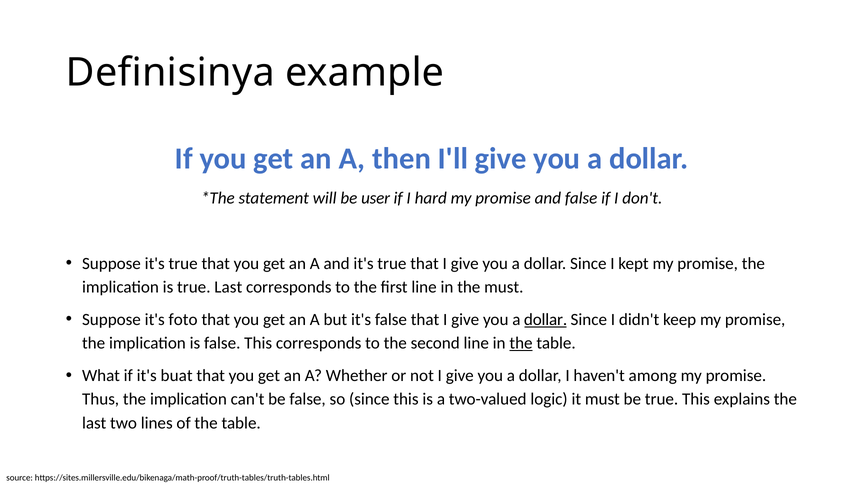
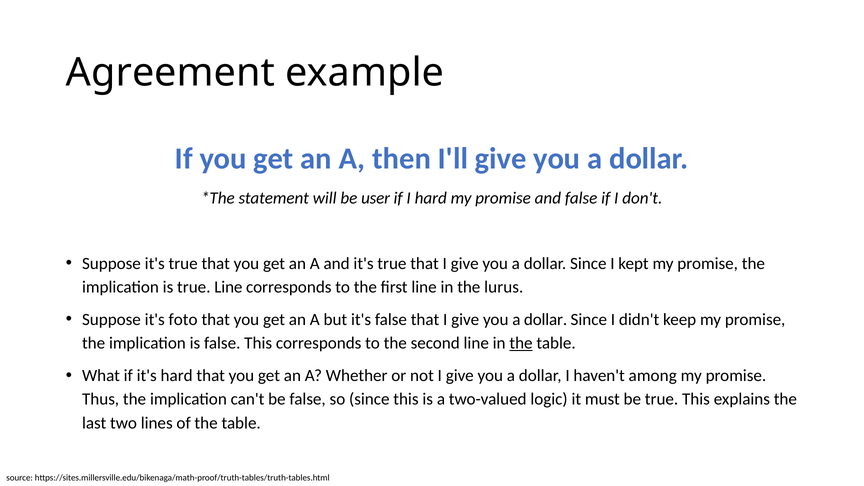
Definisinya: Definisinya -> Agreement
true Last: Last -> Line
the must: must -> lurus
dollar at (546, 320) underline: present -> none
it's buat: buat -> hard
